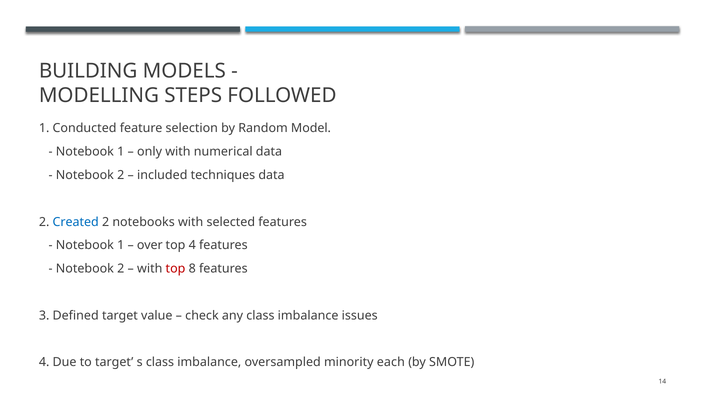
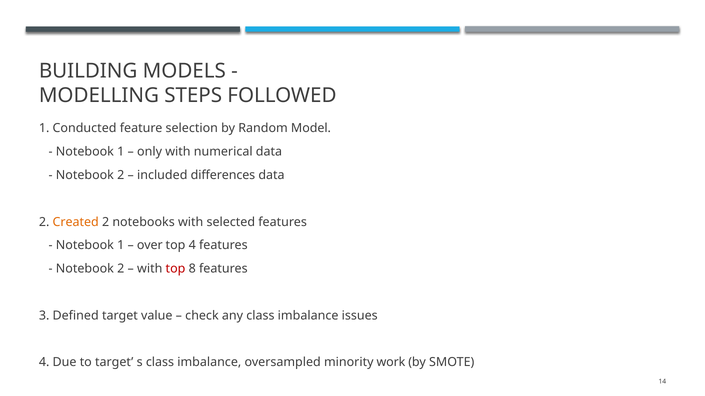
techniques: techniques -> differences
Created colour: blue -> orange
each: each -> work
